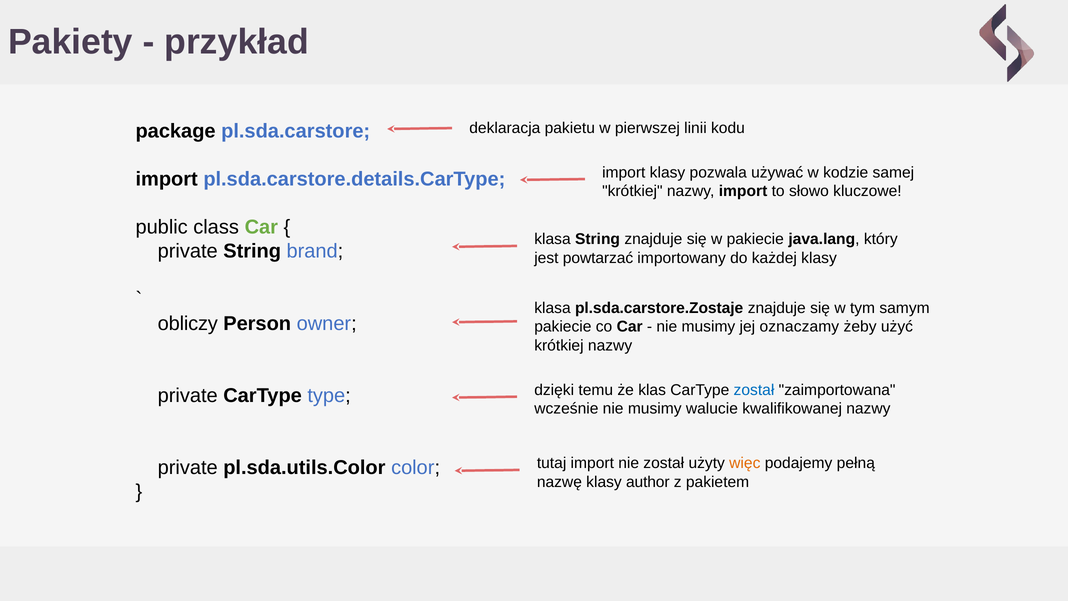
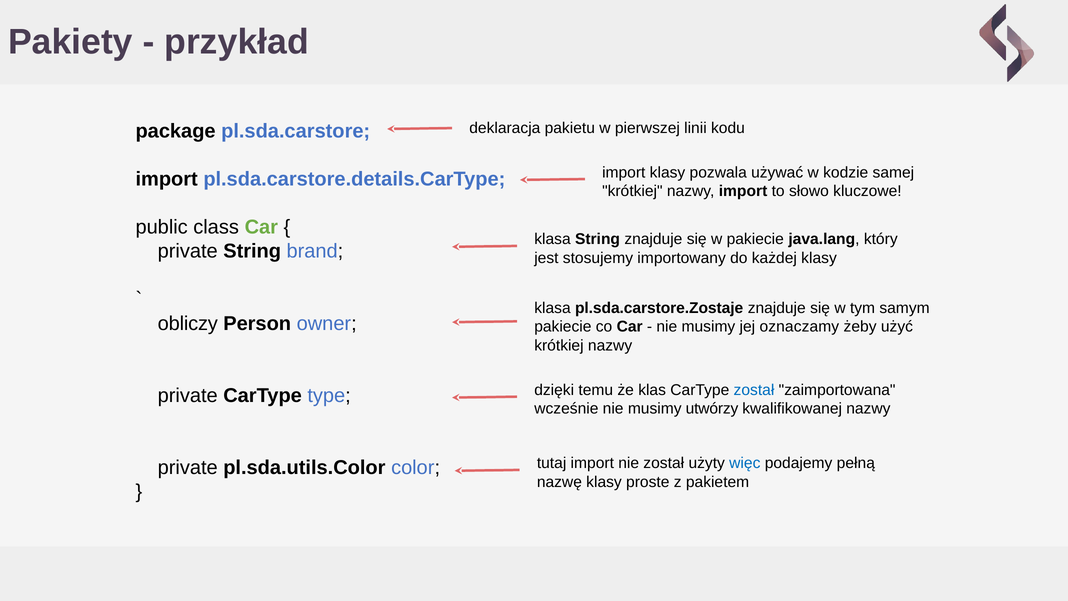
powtarzać: powtarzać -> stosujemy
walucie: walucie -> utwórzy
więc colour: orange -> blue
author: author -> proste
